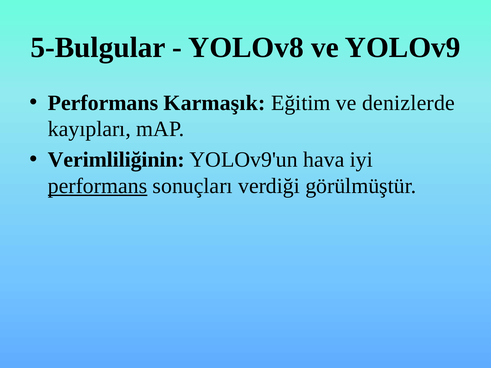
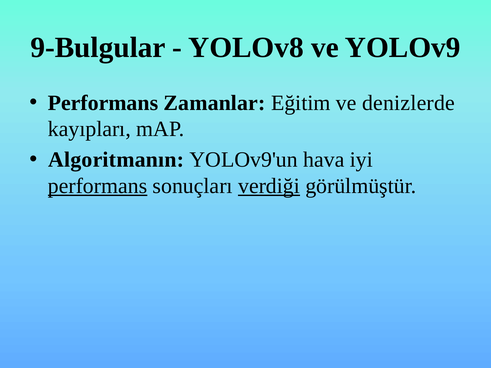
5-Bulgular: 5-Bulgular -> 9-Bulgular
Karmaşık: Karmaşık -> Zamanlar
Verimliliğinin: Verimliliğinin -> Algoritmanın
verdiği underline: none -> present
